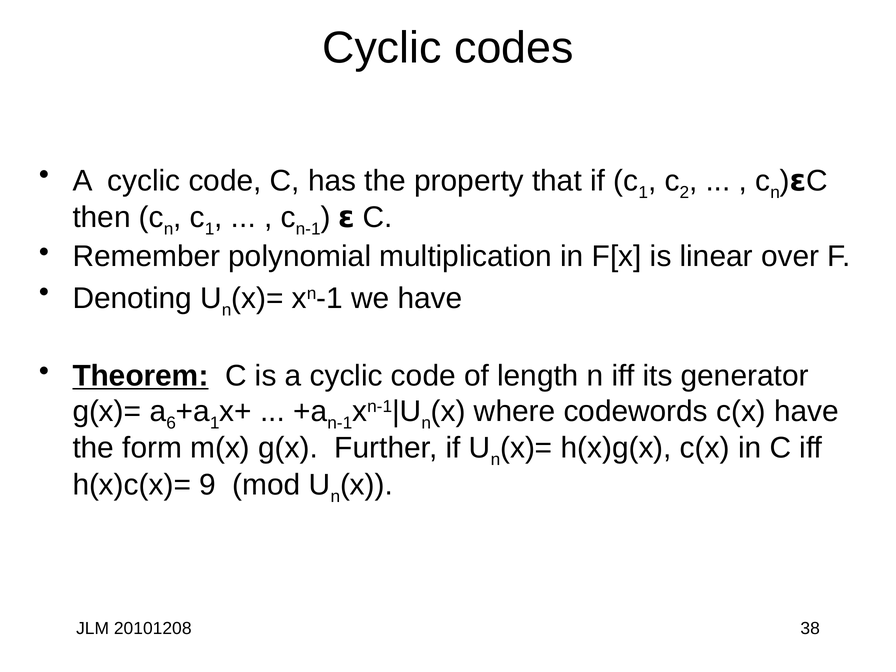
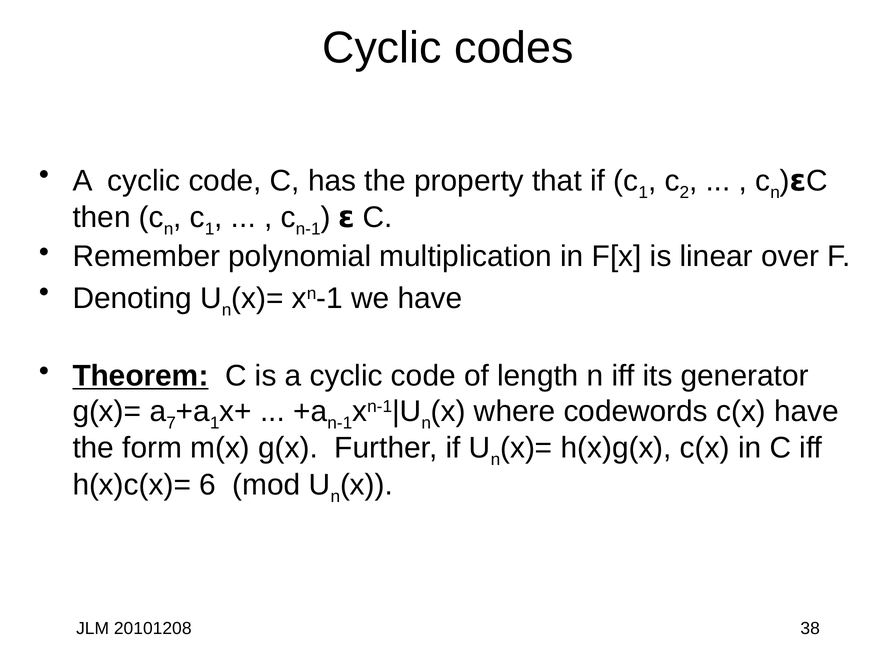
6: 6 -> 7
9: 9 -> 6
